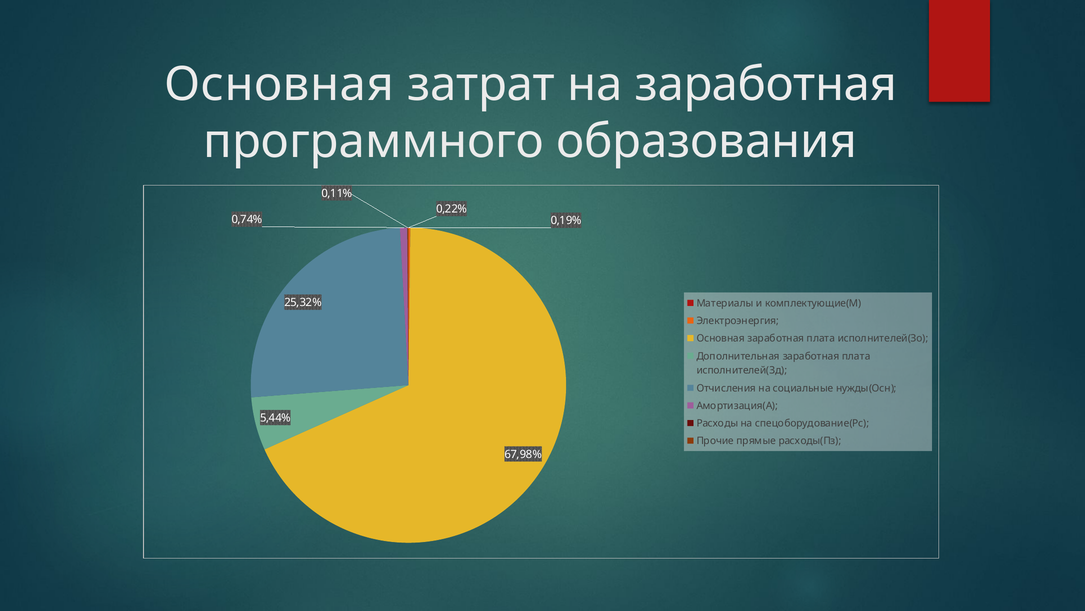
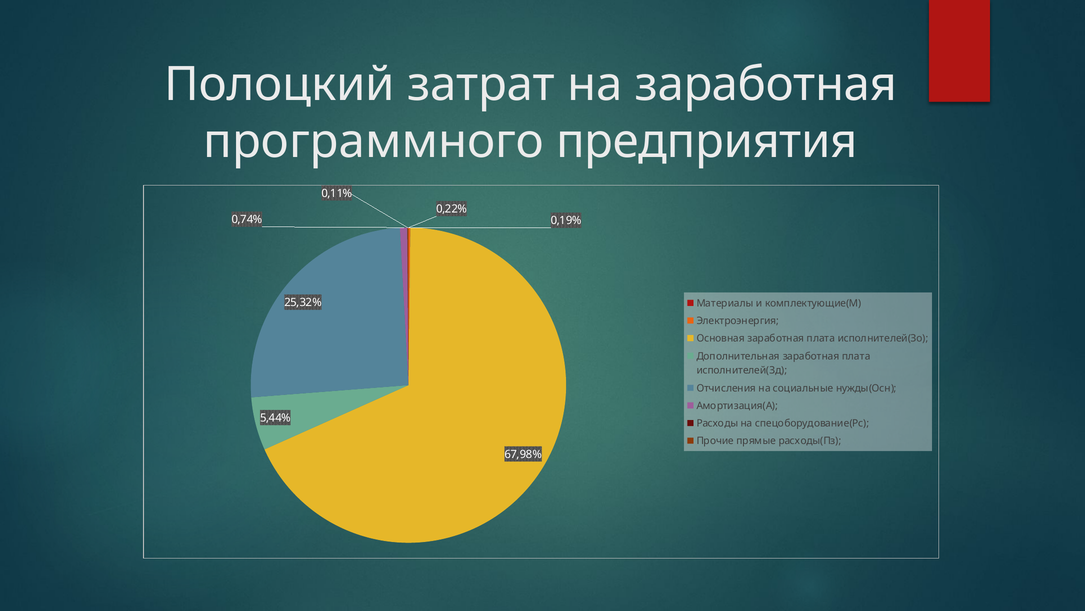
Основная at (279, 84): Основная -> Полоцкий
образования: образования -> предприятия
